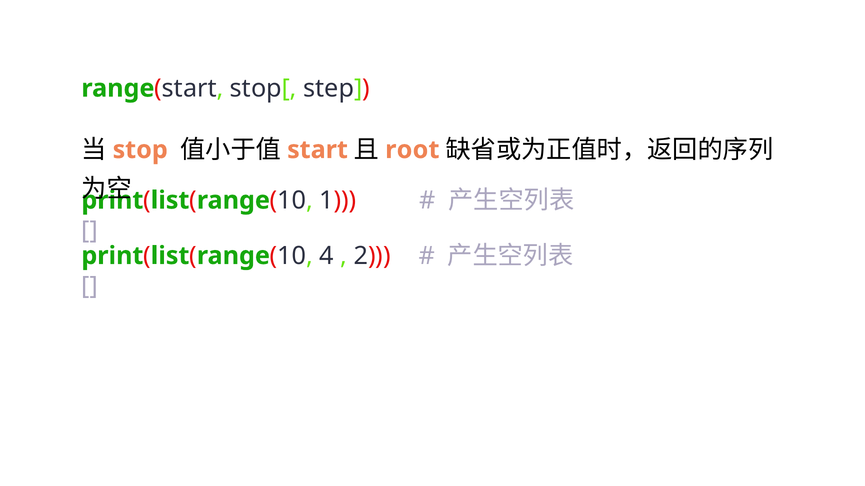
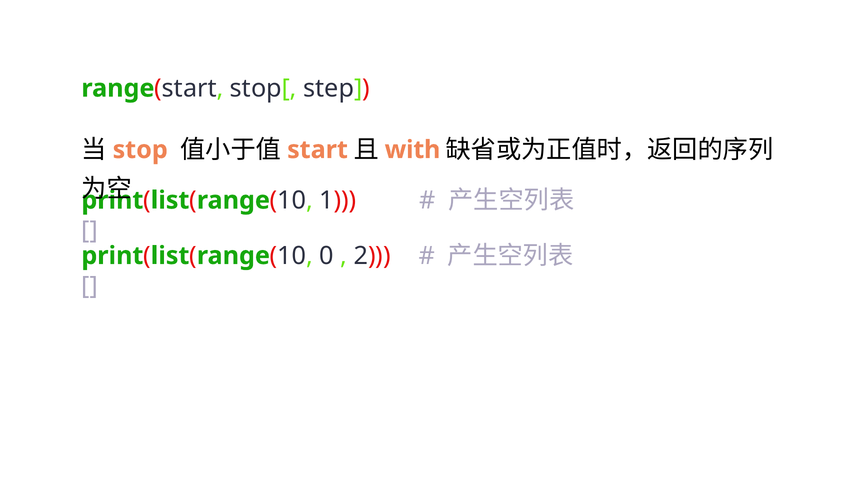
root: root -> with
4: 4 -> 0
